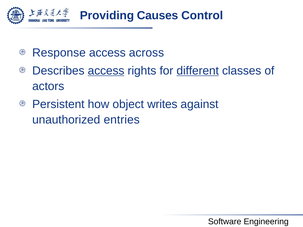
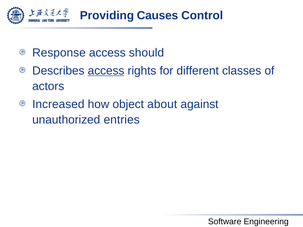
across: across -> should
different underline: present -> none
Persistent: Persistent -> Increased
writes: writes -> about
